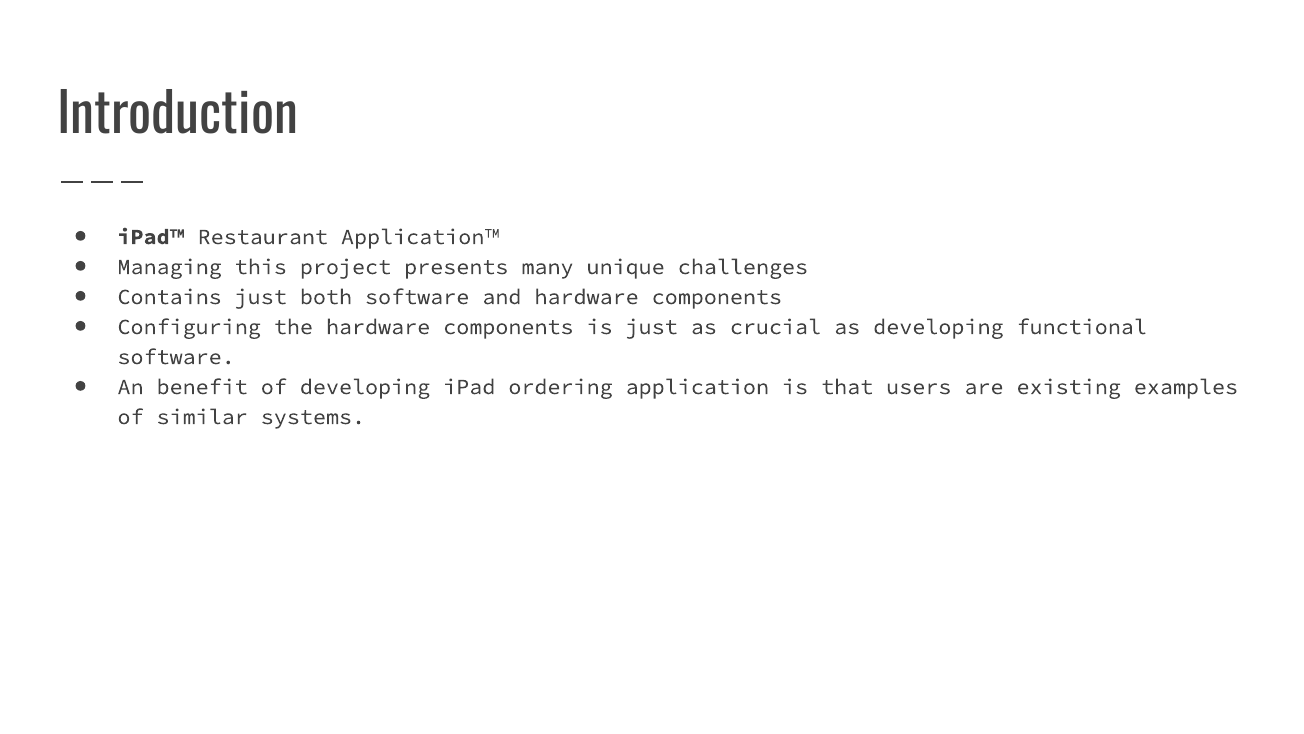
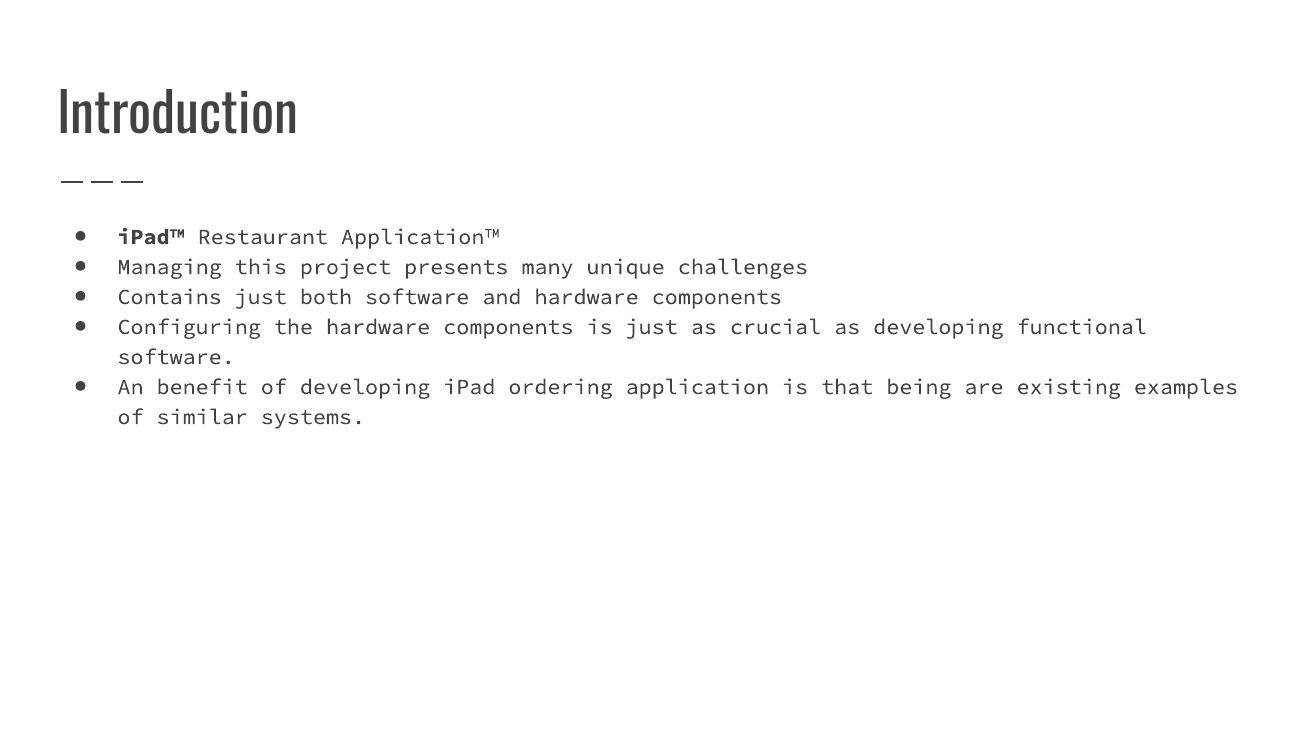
users: users -> being
